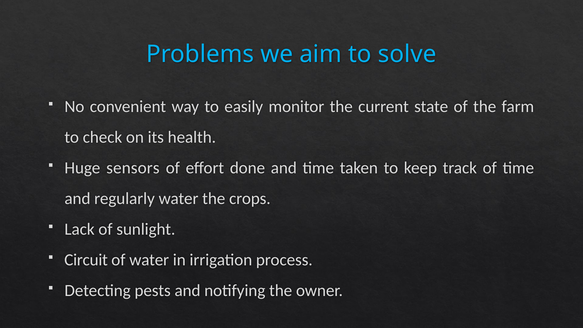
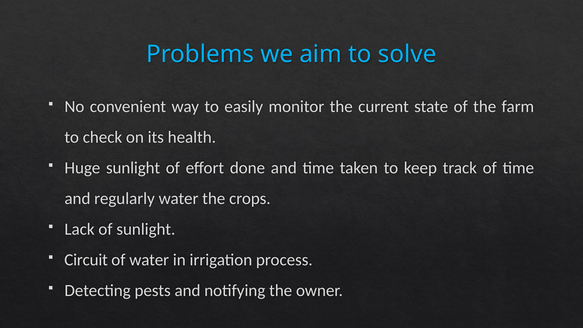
Huge sensors: sensors -> sunlight
